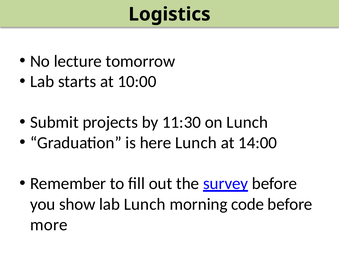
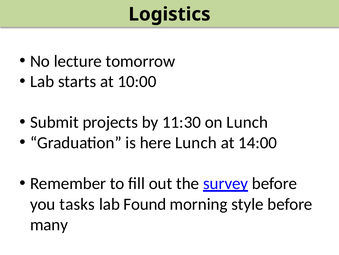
show: show -> tasks
lab Lunch: Lunch -> Found
code: code -> style
more: more -> many
